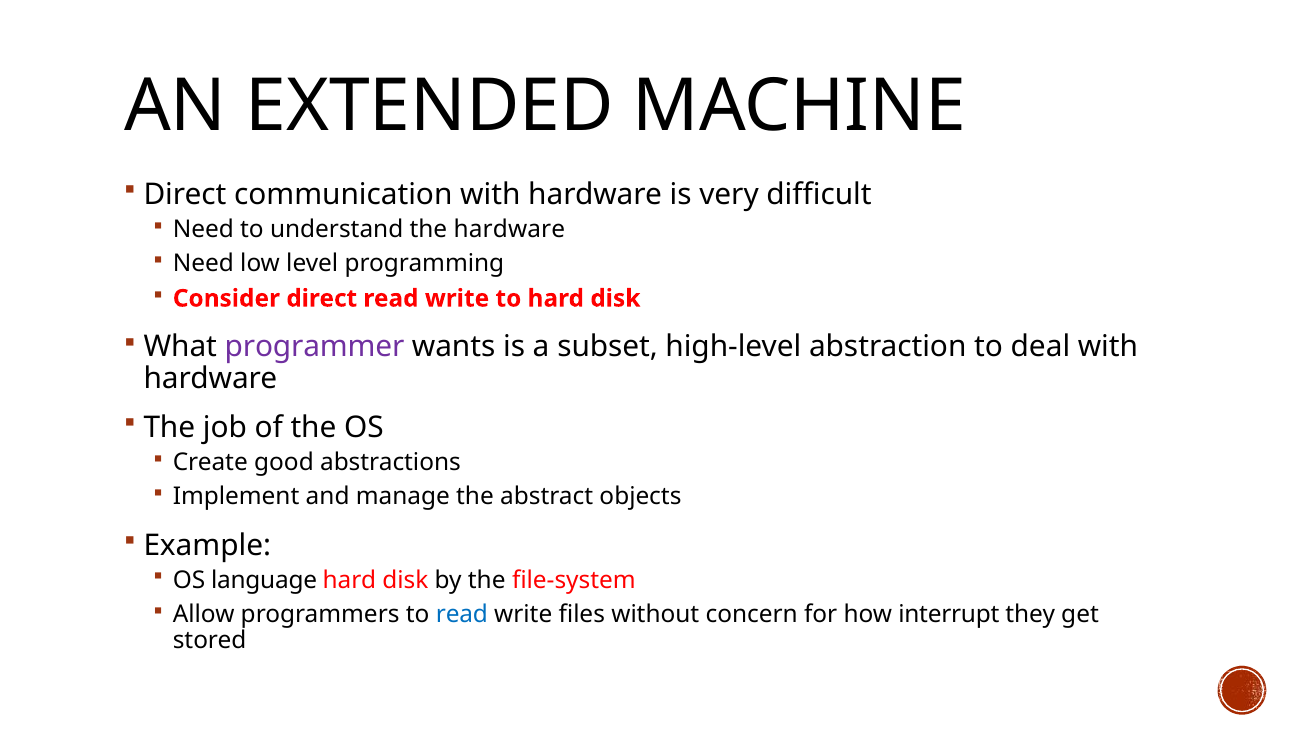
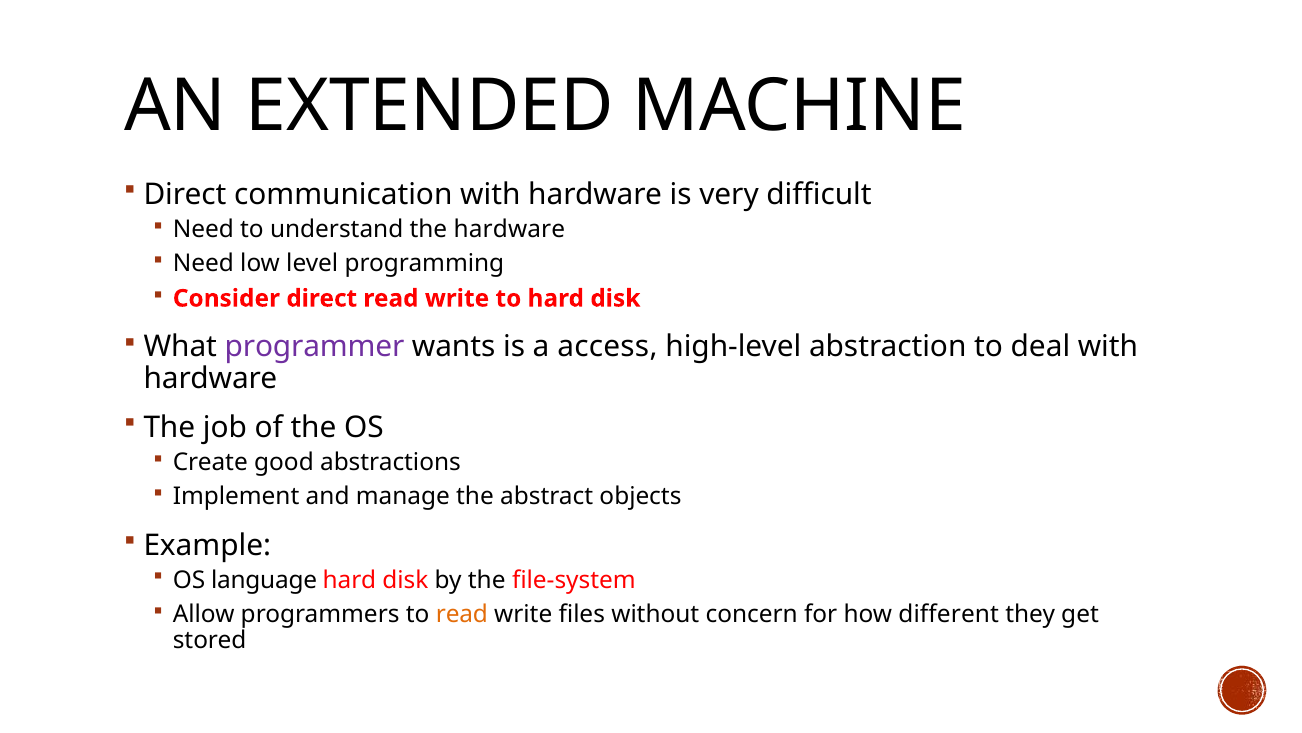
subset: subset -> access
read at (462, 614) colour: blue -> orange
interrupt: interrupt -> different
